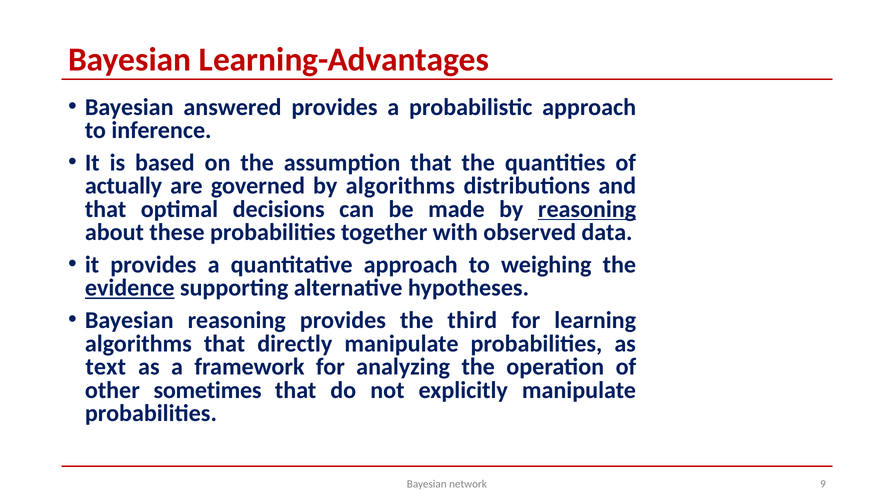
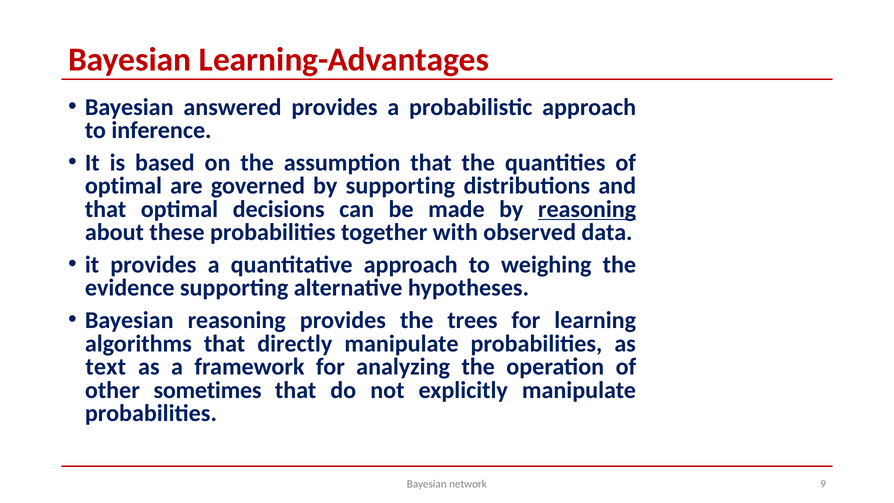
actually at (123, 186): actually -> optimal
by algorithms: algorithms -> supporting
evidence underline: present -> none
third: third -> trees
